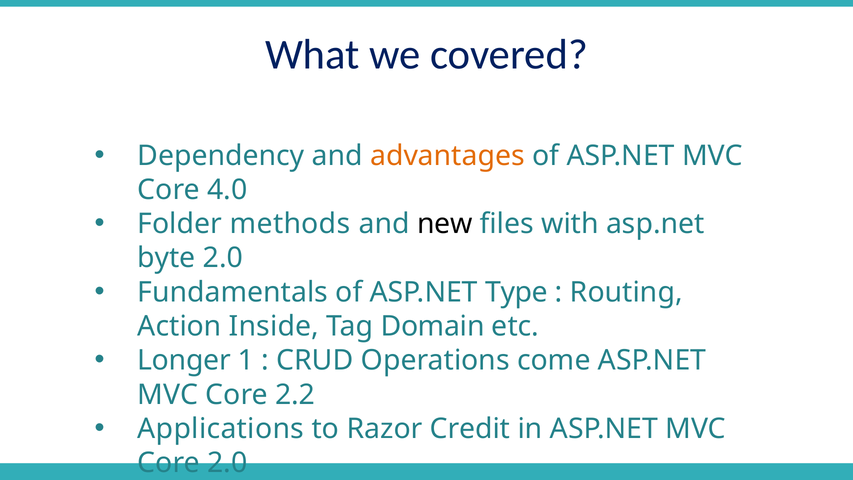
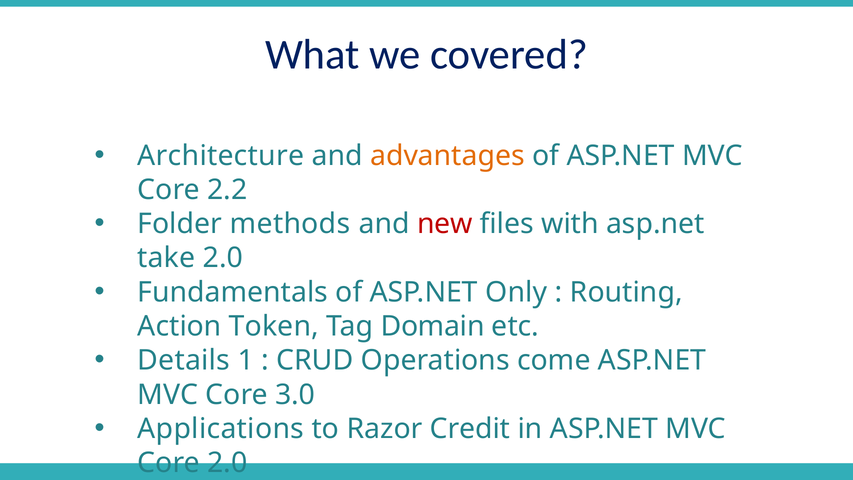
Dependency: Dependency -> Architecture
4.0: 4.0 -> 2.2
new colour: black -> red
byte: byte -> take
Type: Type -> Only
Inside: Inside -> Token
Longer: Longer -> Details
2.2: 2.2 -> 3.0
